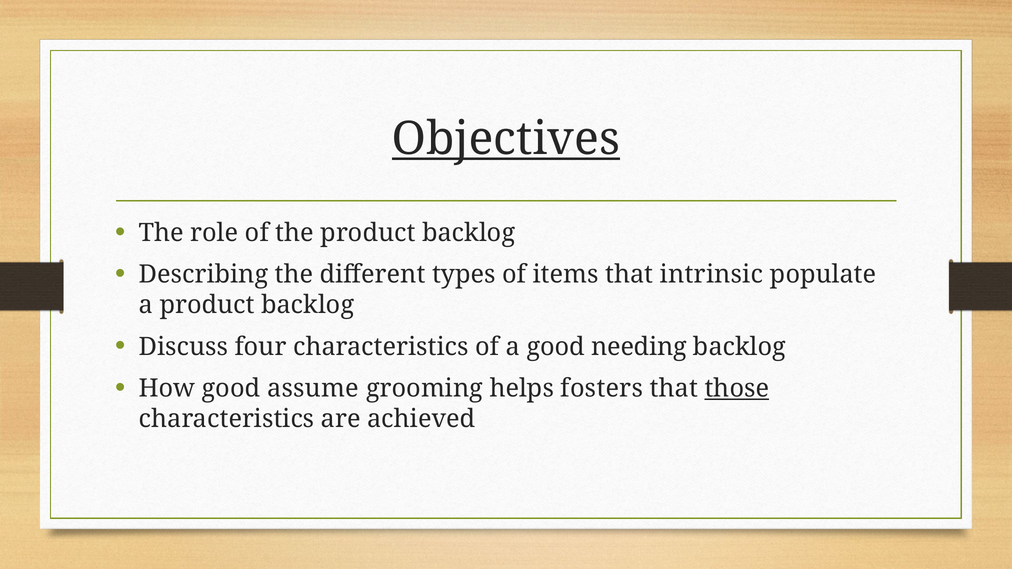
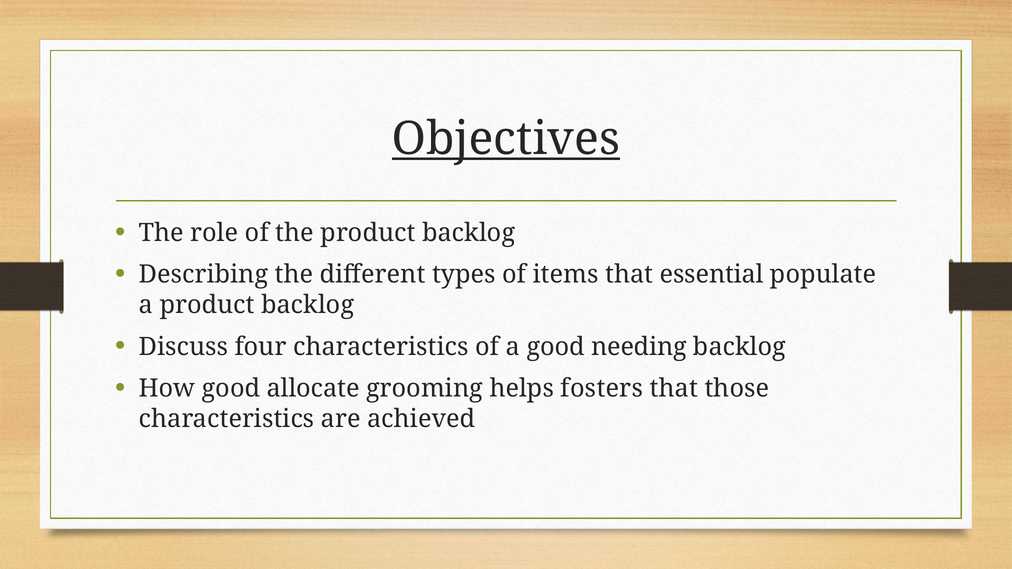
intrinsic: intrinsic -> essential
assume: assume -> allocate
those underline: present -> none
